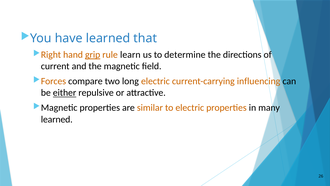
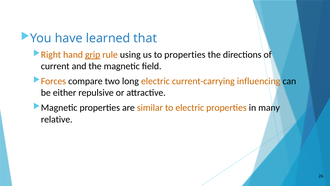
learn: learn -> using
to determine: determine -> properties
either underline: present -> none
learned at (57, 119): learned -> relative
